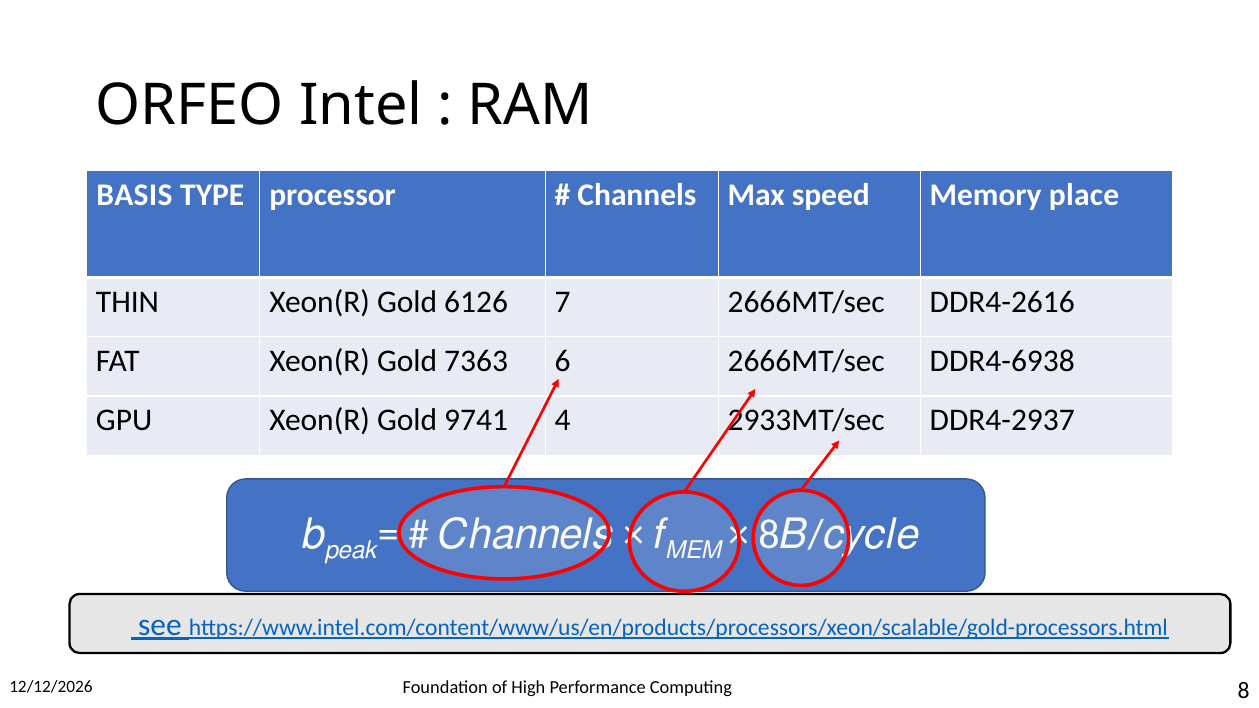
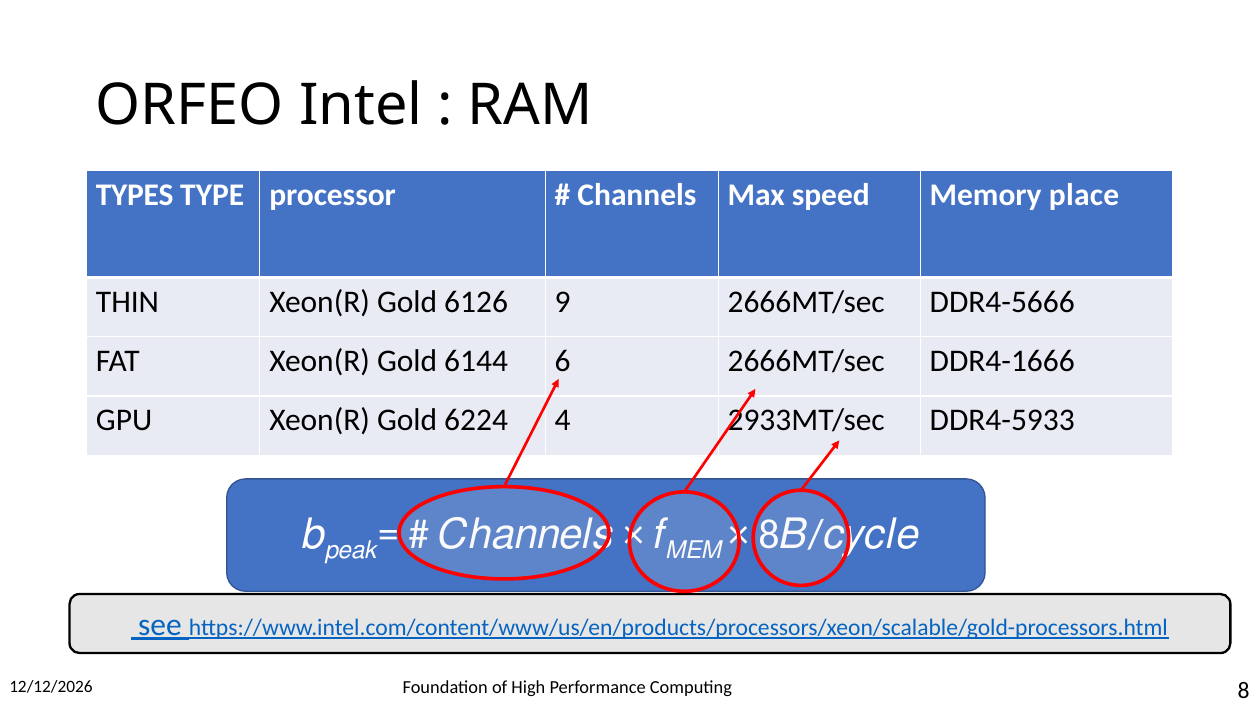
BASIS: BASIS -> TYPES
7: 7 -> 9
DDR4-2616: DDR4-2616 -> DDR4-5666
7363: 7363 -> 6144
DDR4-6938: DDR4-6938 -> DDR4-1666
9741: 9741 -> 6224
DDR4-2937: DDR4-2937 -> DDR4-5933
